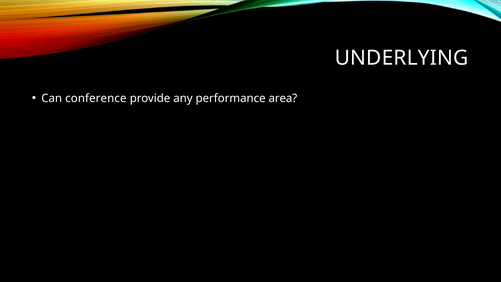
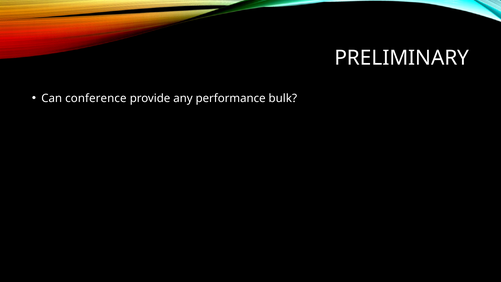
UNDERLYING: UNDERLYING -> PRELIMINARY
area: area -> bulk
